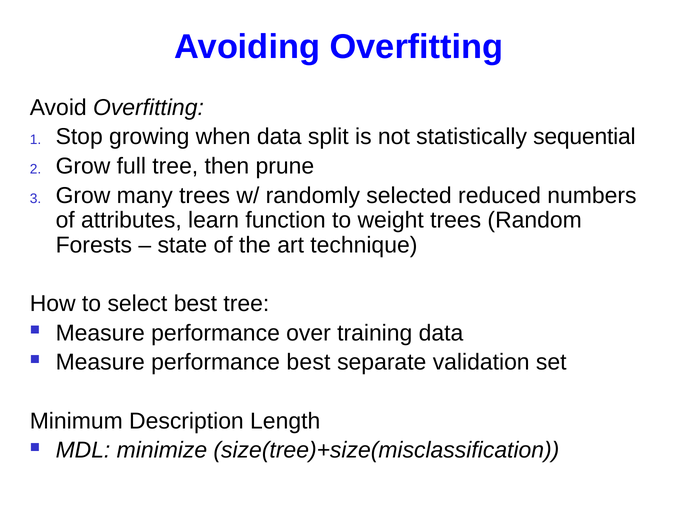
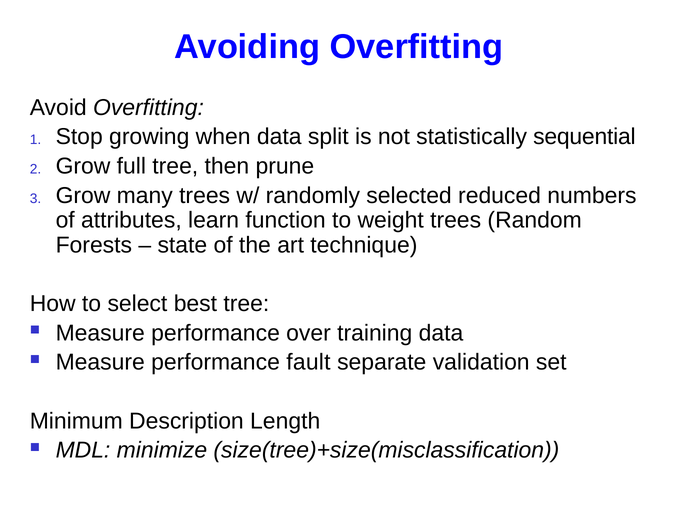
performance best: best -> fault
